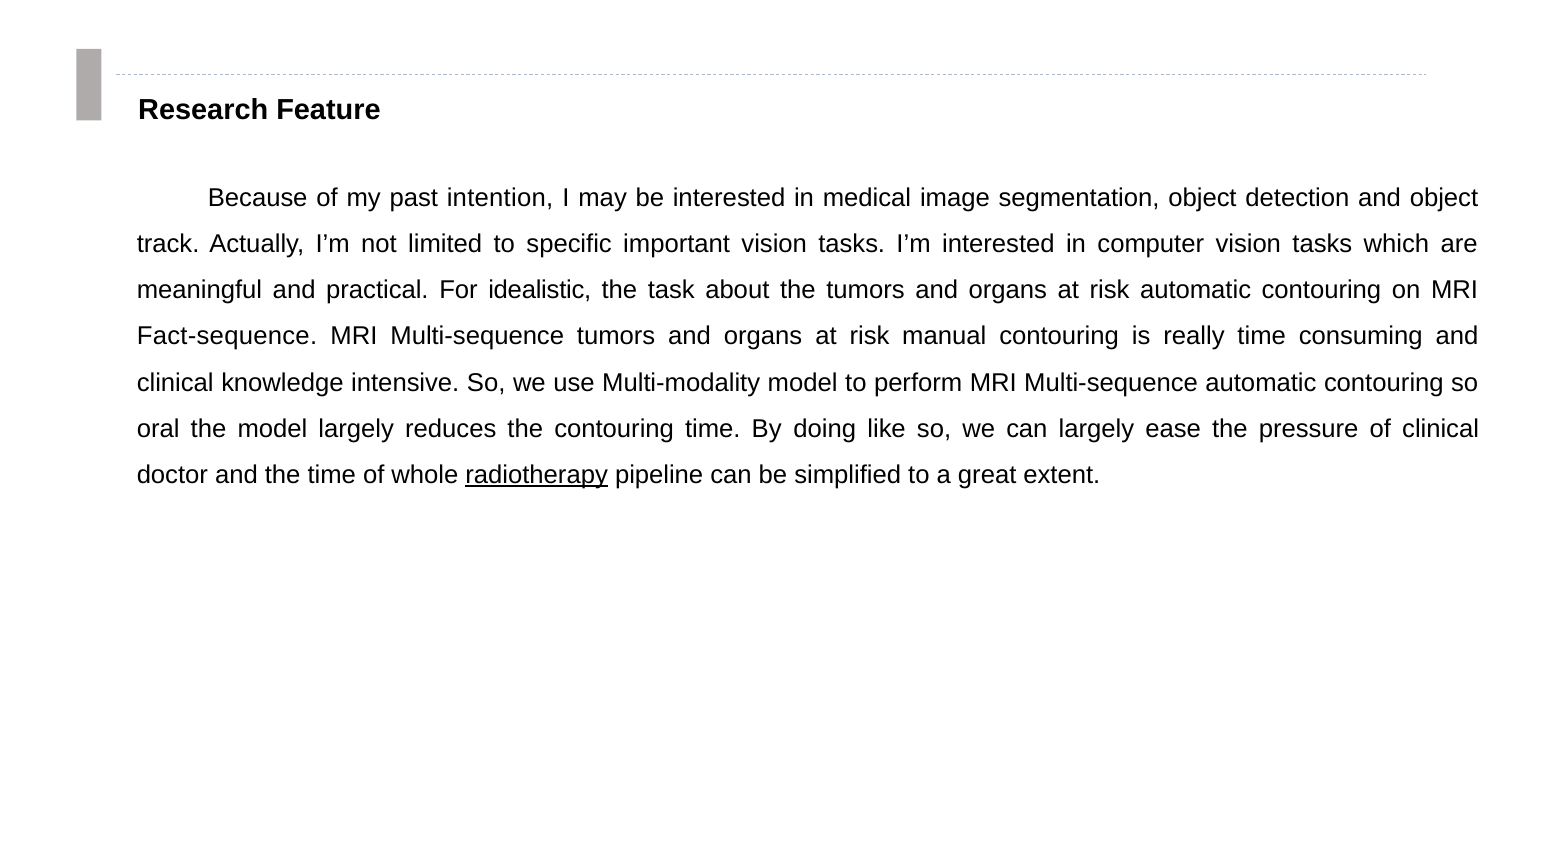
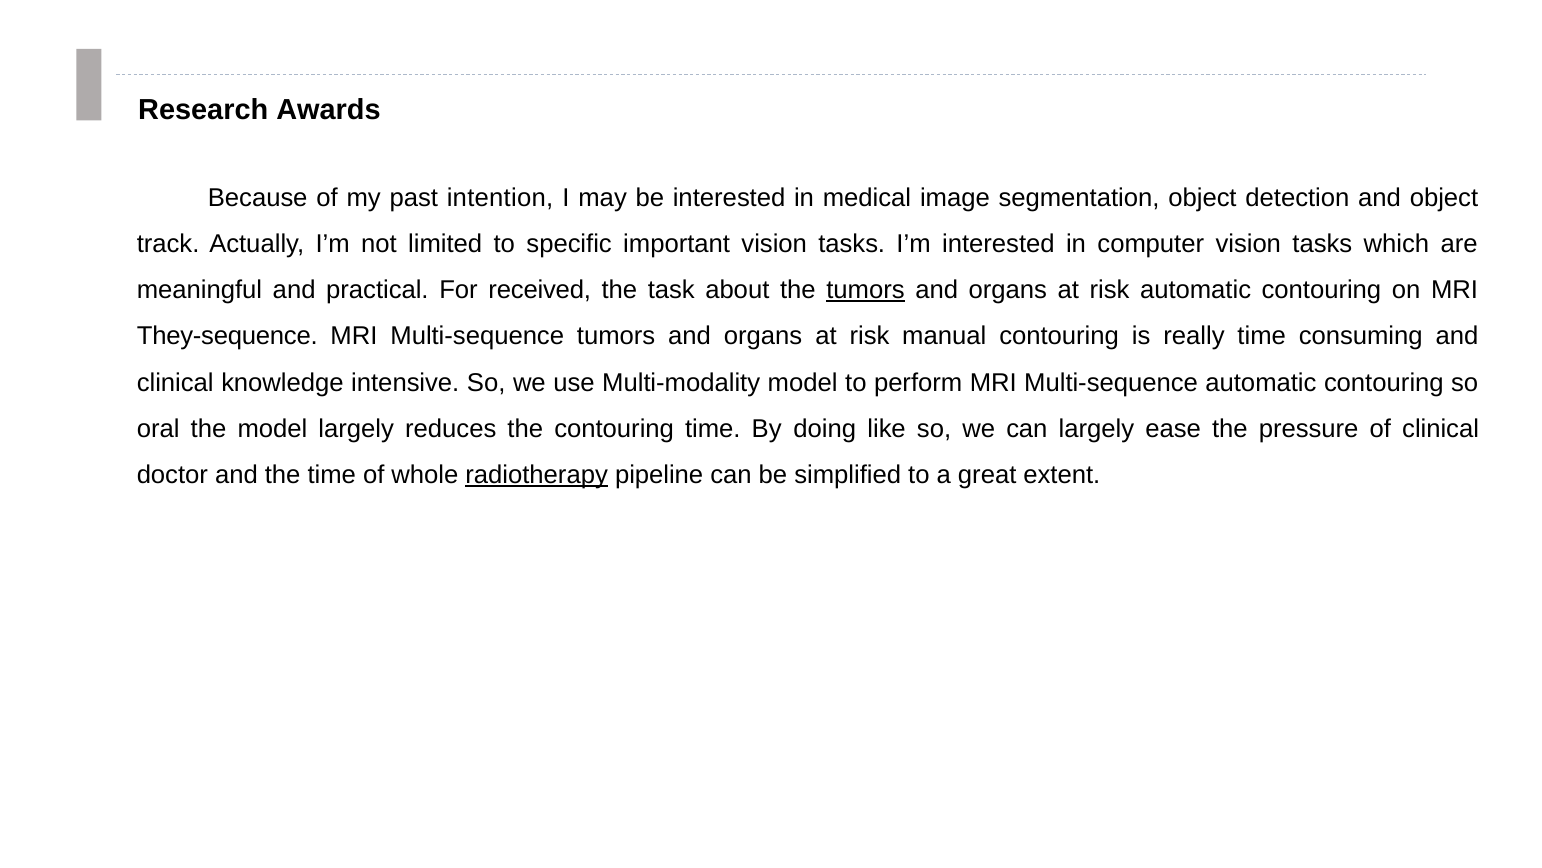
Feature: Feature -> Awards
idealistic: idealistic -> received
tumors at (866, 290) underline: none -> present
Fact-sequence: Fact-sequence -> They-sequence
